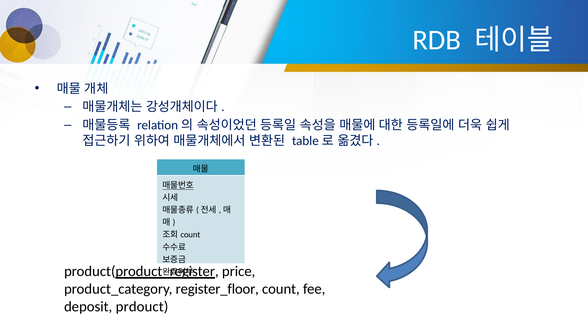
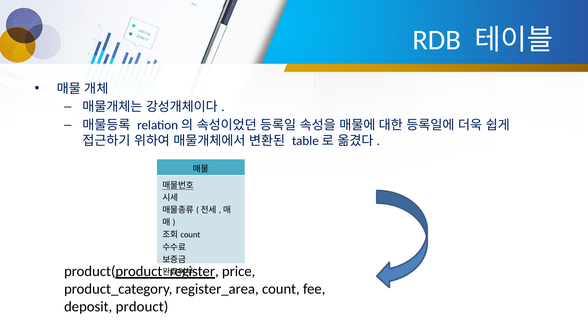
register_floor: register_floor -> register_area
